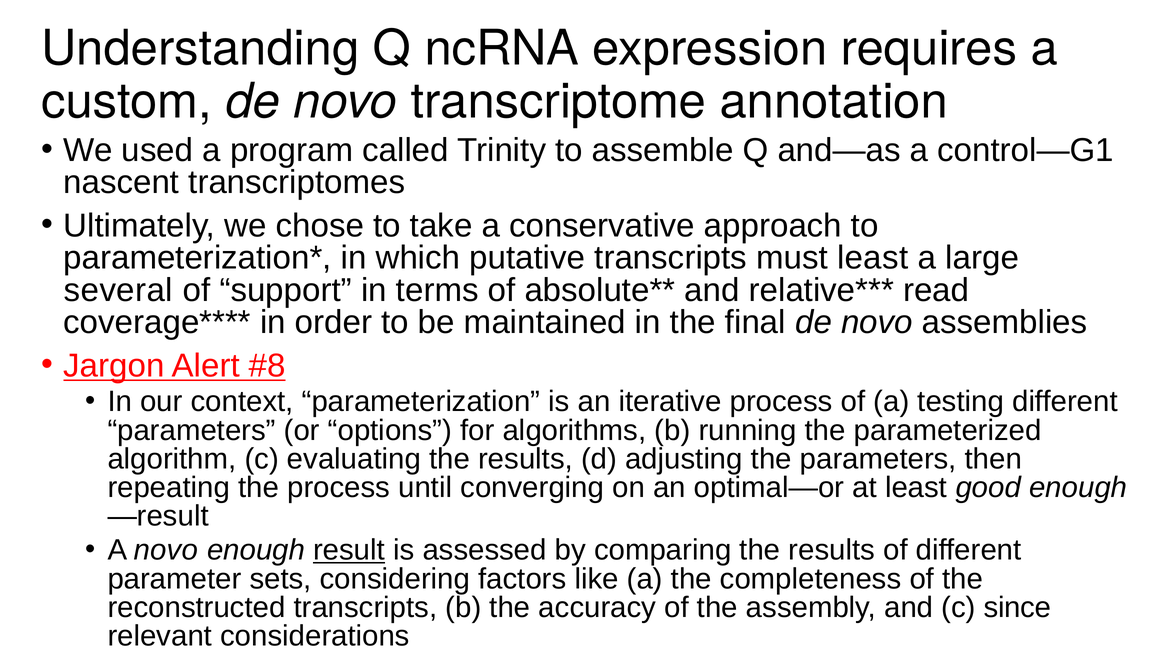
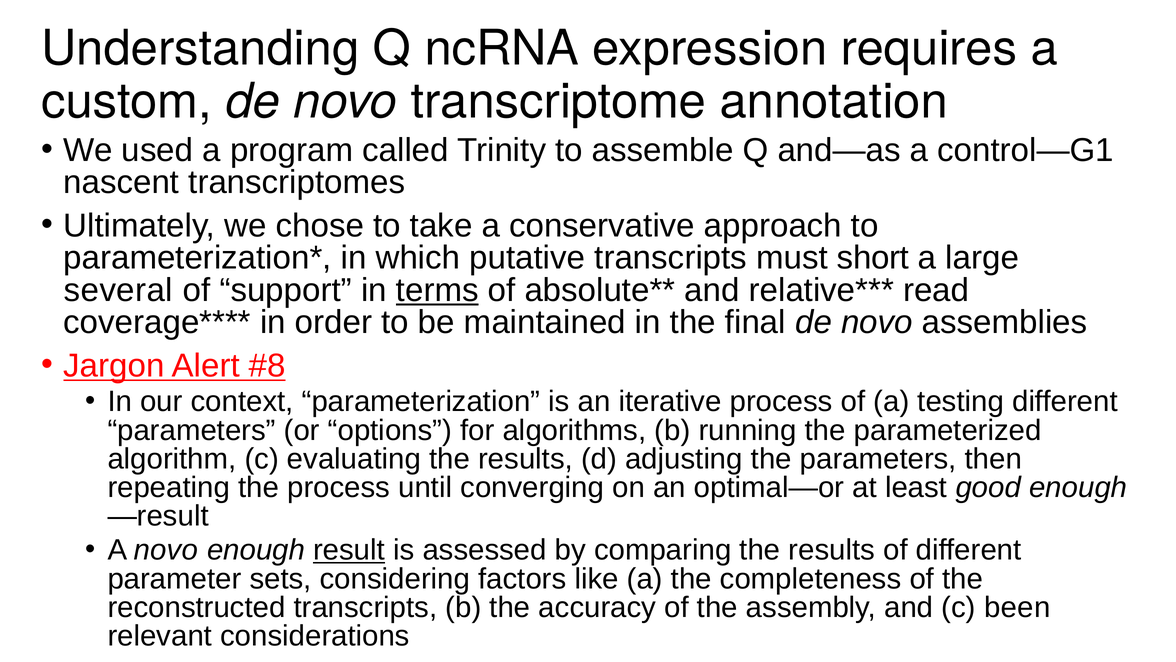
must least: least -> short
terms underline: none -> present
since: since -> been
